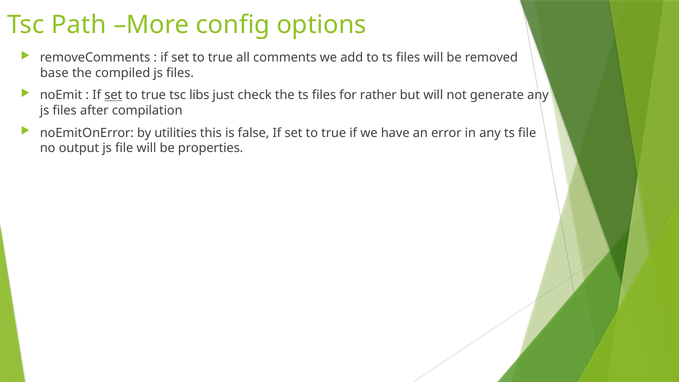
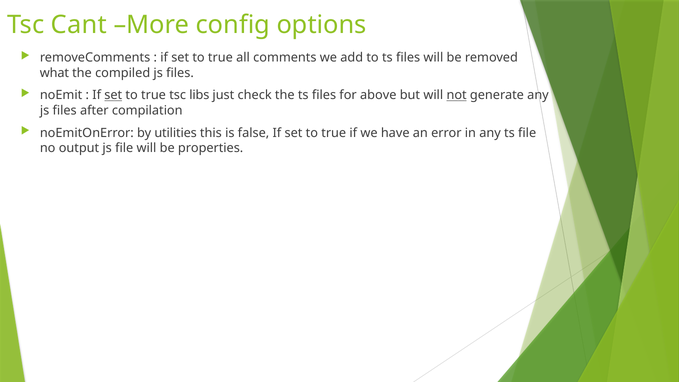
Path: Path -> Cant
base: base -> what
rather: rather -> above
not underline: none -> present
